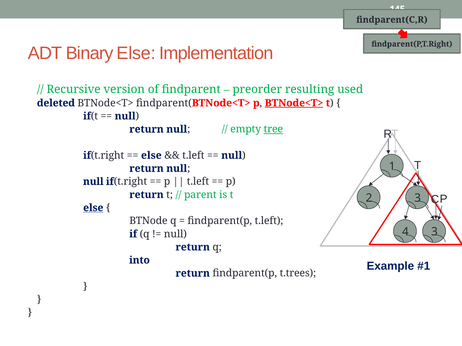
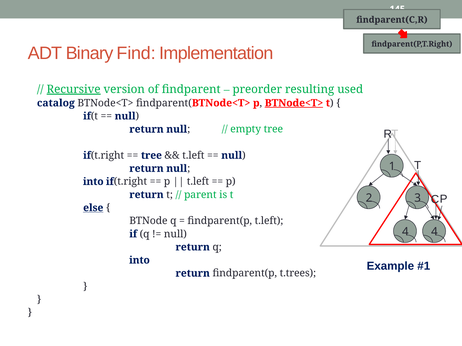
Binary Else: Else -> Find
Recursive underline: none -> present
deleted: deleted -> catalog
tree at (273, 129) underline: present -> none
else at (151, 156): else -> tree
null at (93, 182): null -> into
4 3: 3 -> 4
